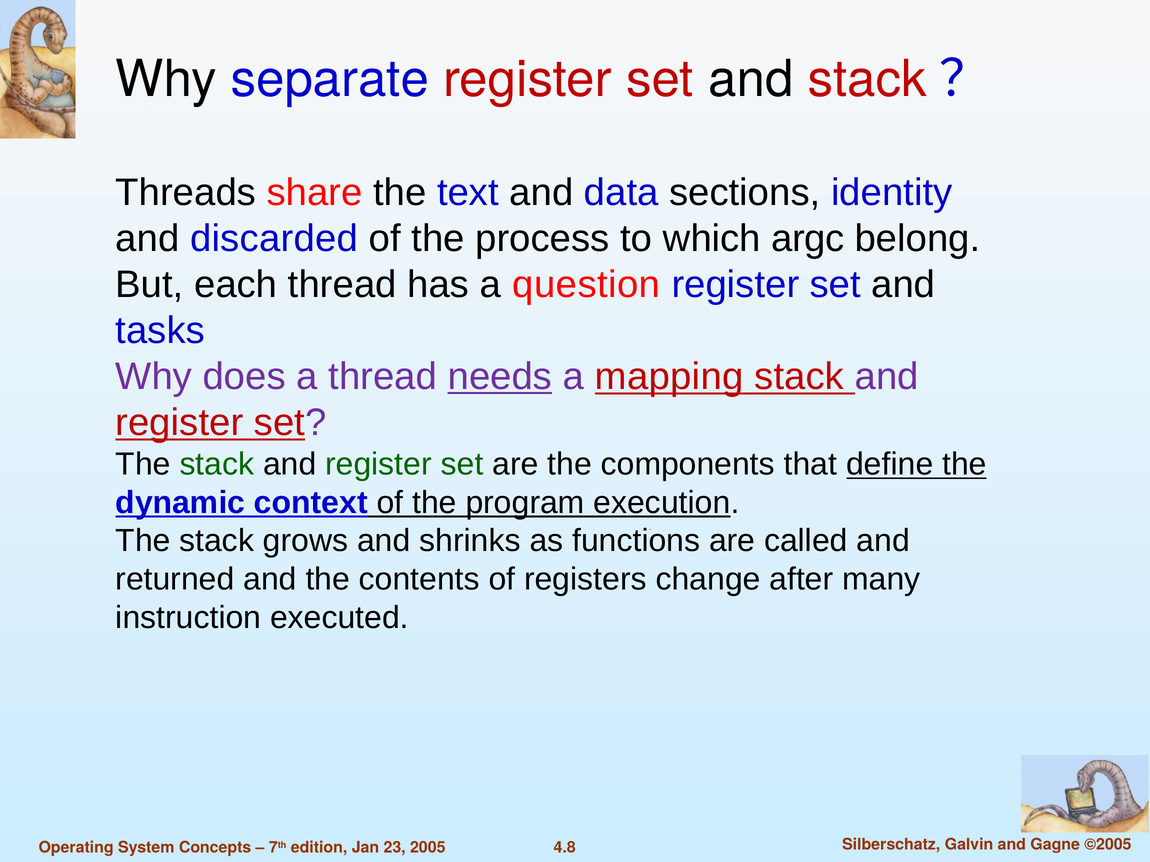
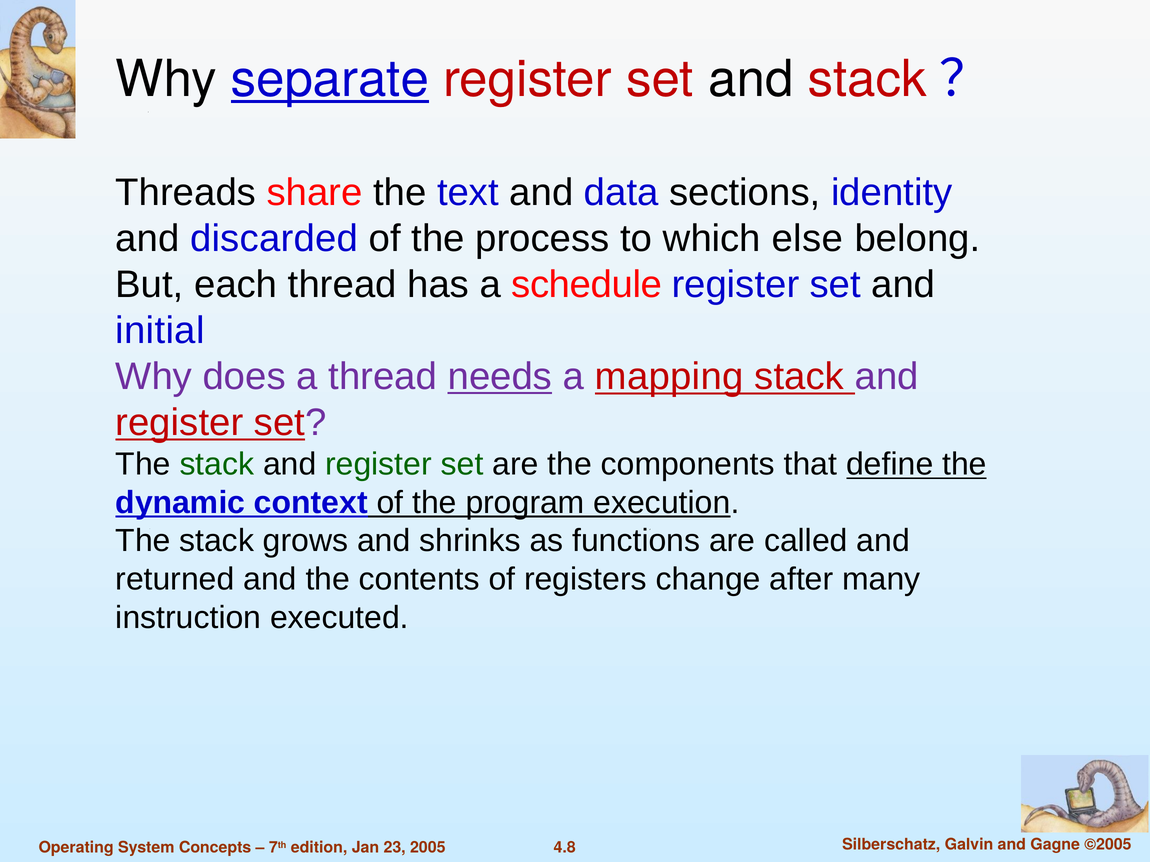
separate underline: none -> present
argc: argc -> else
question: question -> schedule
tasks: tasks -> initial
